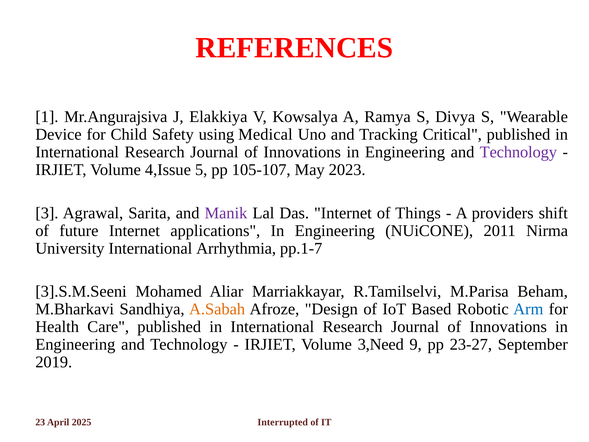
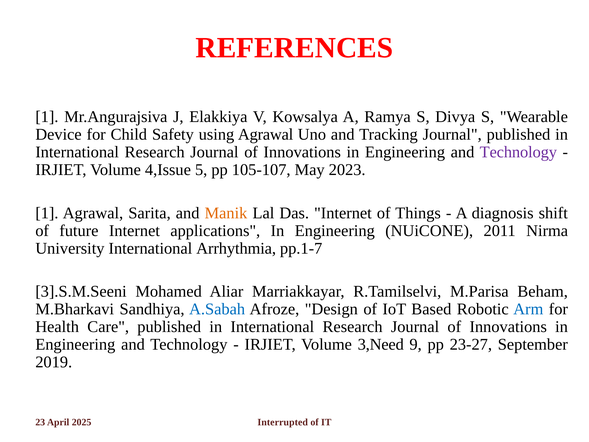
using Medical: Medical -> Agrawal
Tracking Critical: Critical -> Journal
3 at (47, 213): 3 -> 1
Manik colour: purple -> orange
providers: providers -> diagnosis
A.Sabah colour: orange -> blue
